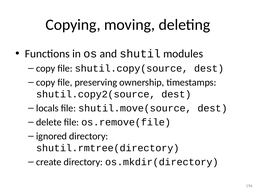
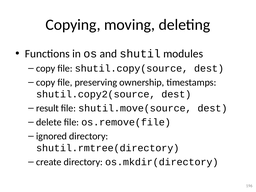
locals: locals -> result
